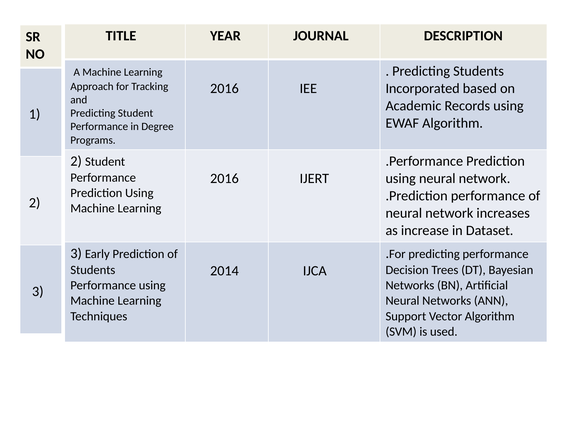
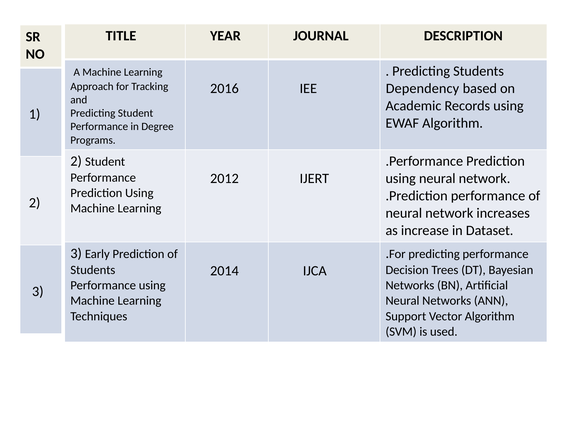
Incorporated: Incorporated -> Dependency
2016 at (224, 178): 2016 -> 2012
